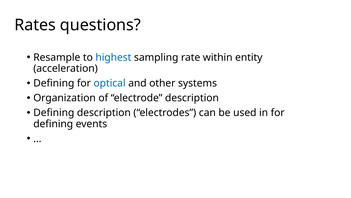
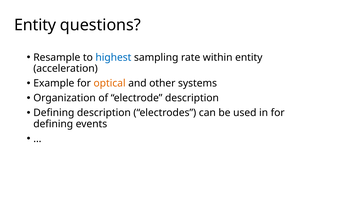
Rates at (35, 25): Rates -> Entity
Defining at (54, 83): Defining -> Example
optical colour: blue -> orange
